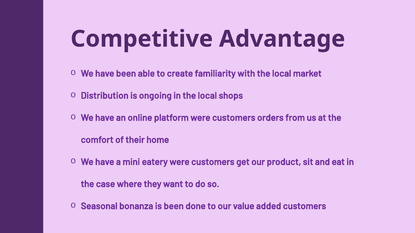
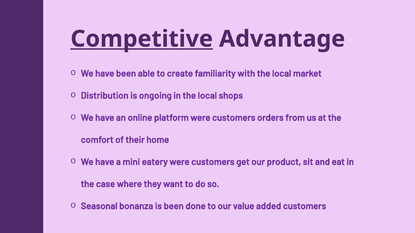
Competitive underline: none -> present
